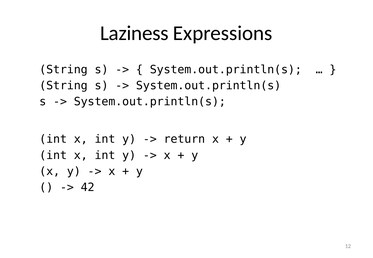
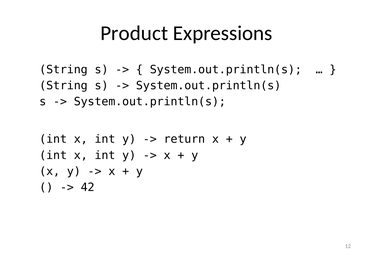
Laziness: Laziness -> Product
